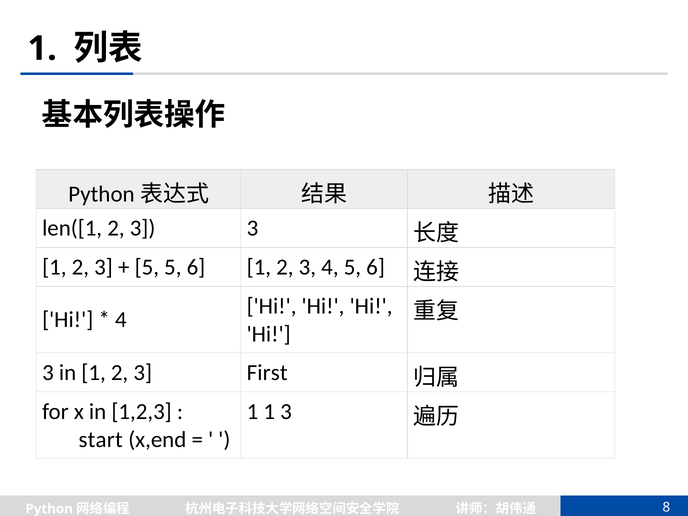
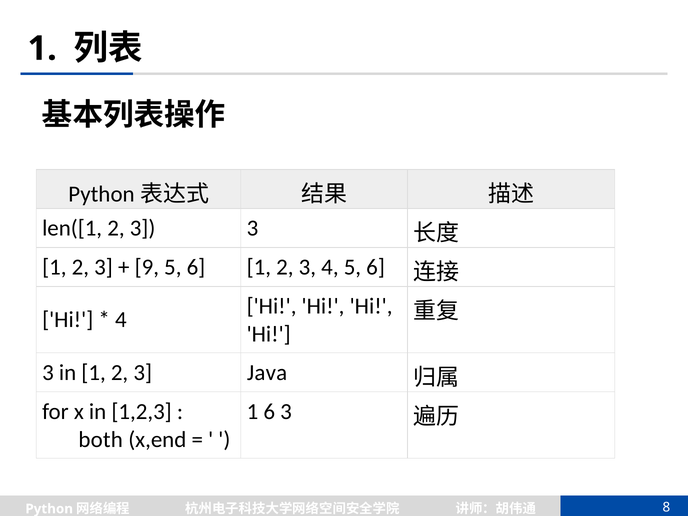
5 at (147, 267): 5 -> 9
First: First -> Java
1 1: 1 -> 6
start: start -> both
